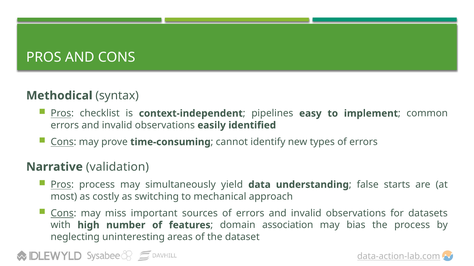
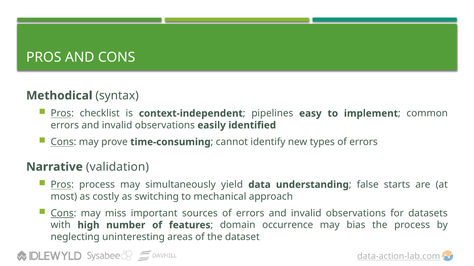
association: association -> occurrence
